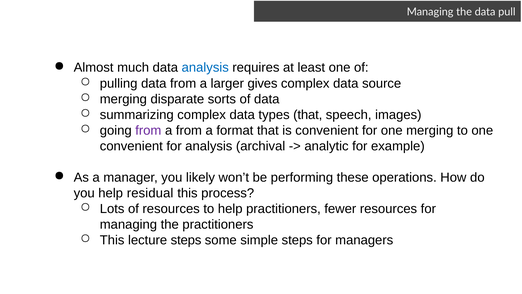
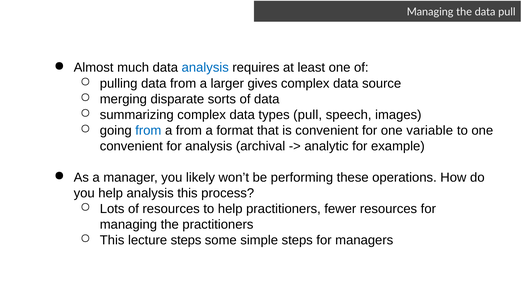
types that: that -> pull
from at (148, 130) colour: purple -> blue
one merging: merging -> variable
help residual: residual -> analysis
